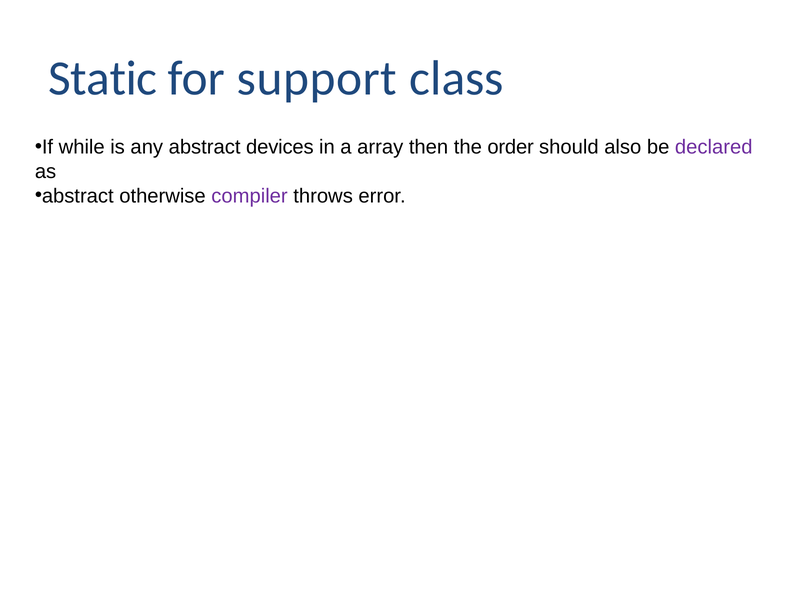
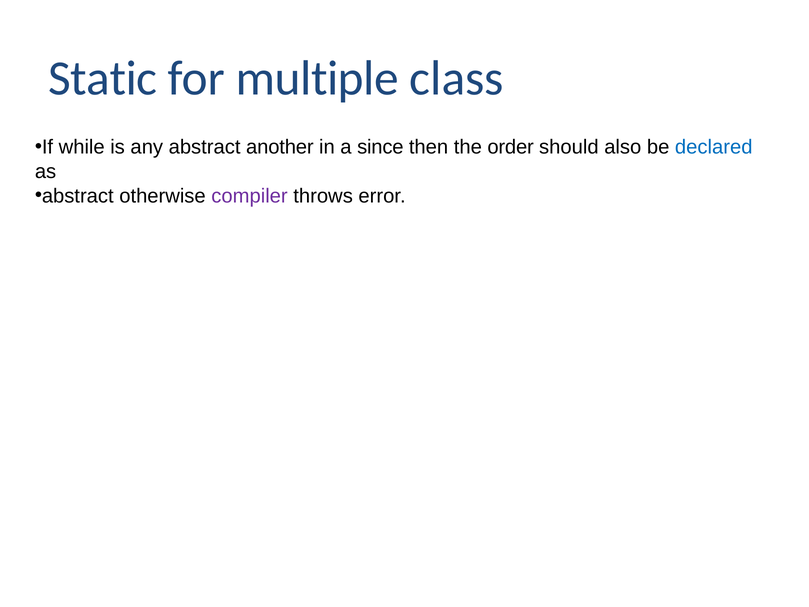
support: support -> multiple
devices: devices -> another
array: array -> since
declared colour: purple -> blue
